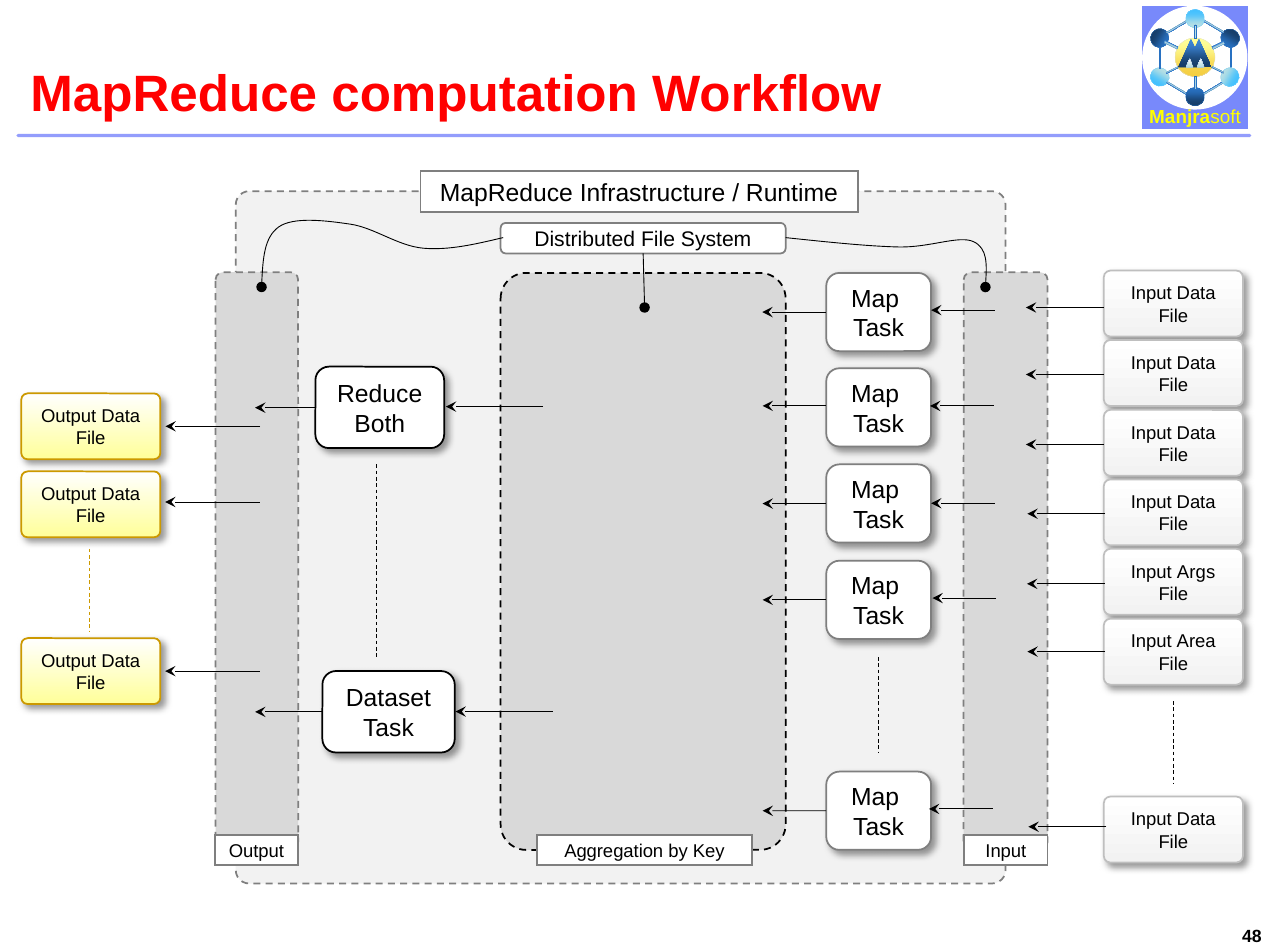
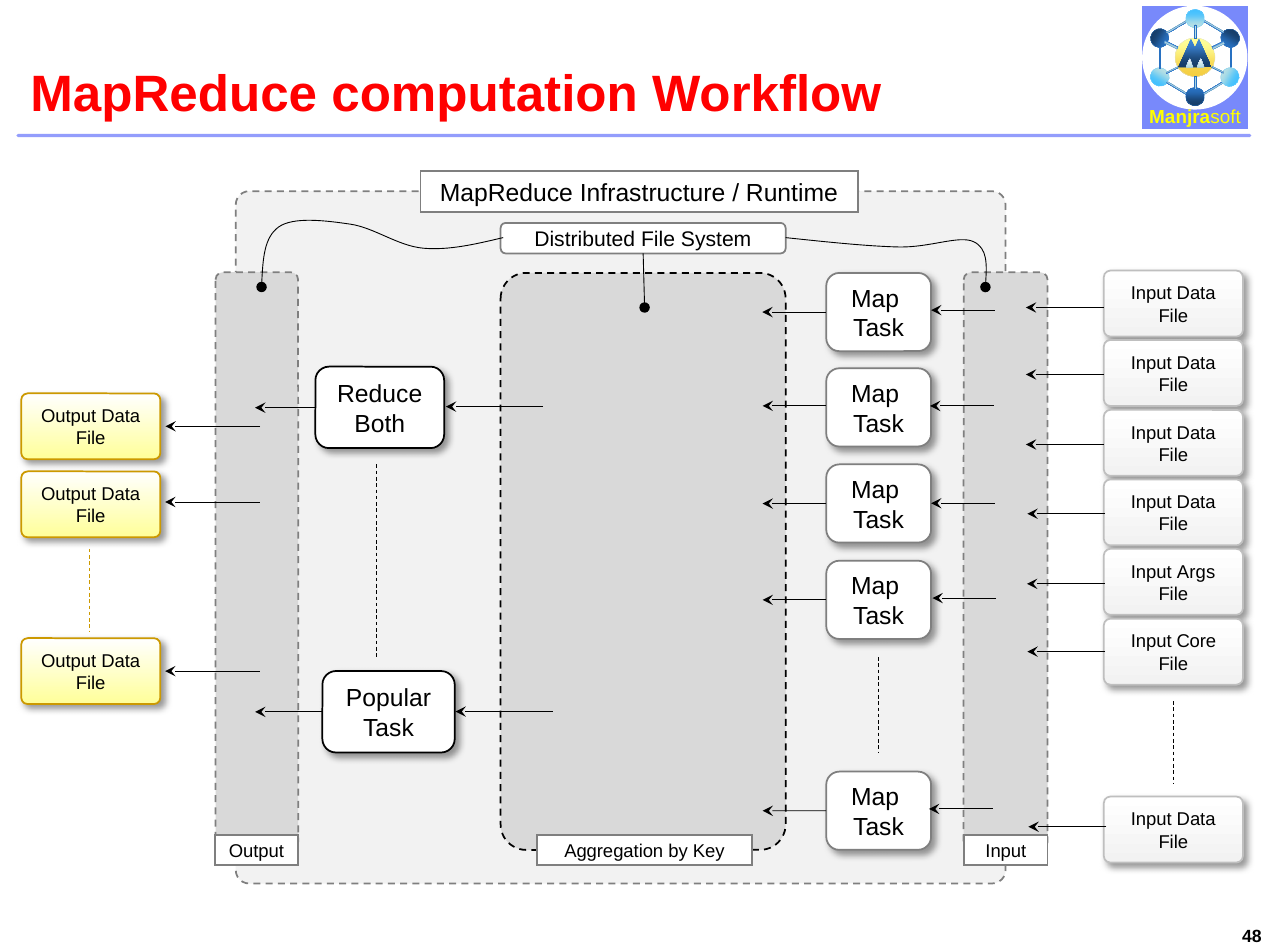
Area: Area -> Core
Dataset: Dataset -> Popular
